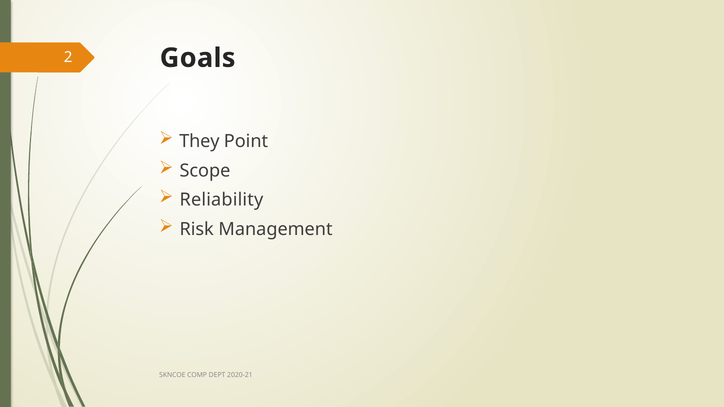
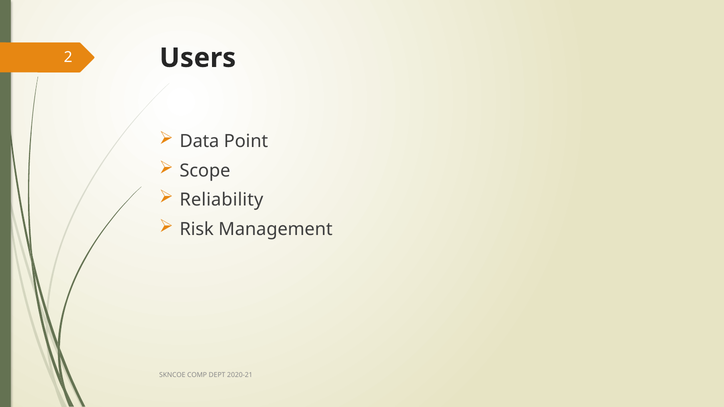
Goals: Goals -> Users
They: They -> Data
